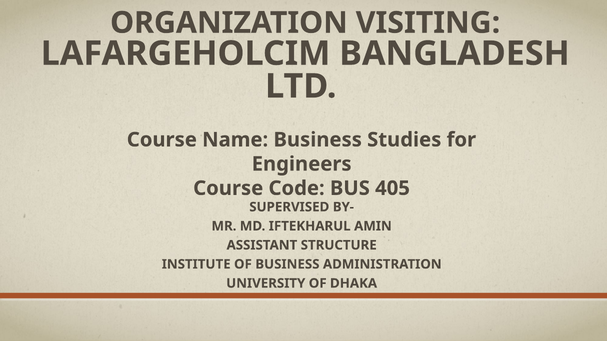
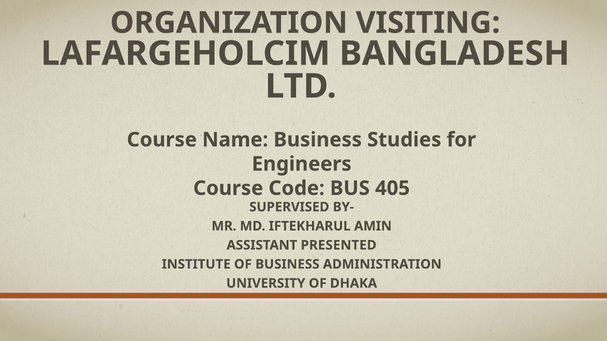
STRUCTURE: STRUCTURE -> PRESENTED
